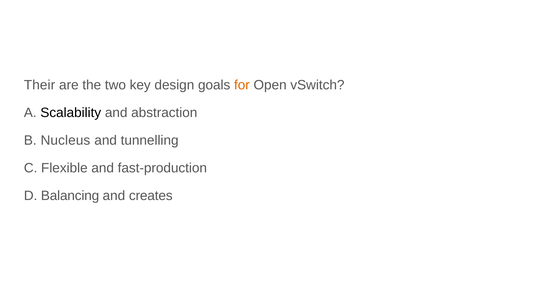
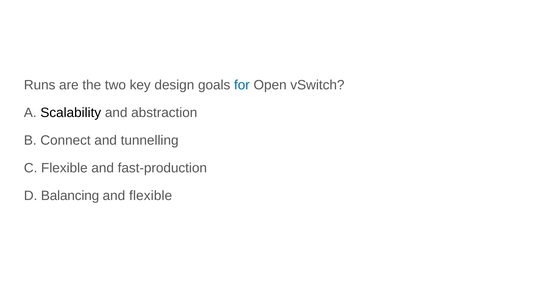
Their: Their -> Runs
for colour: orange -> blue
Nucleus: Nucleus -> Connect
and creates: creates -> flexible
